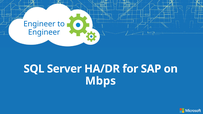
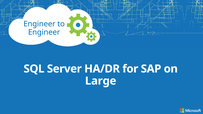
Mbps: Mbps -> Large
